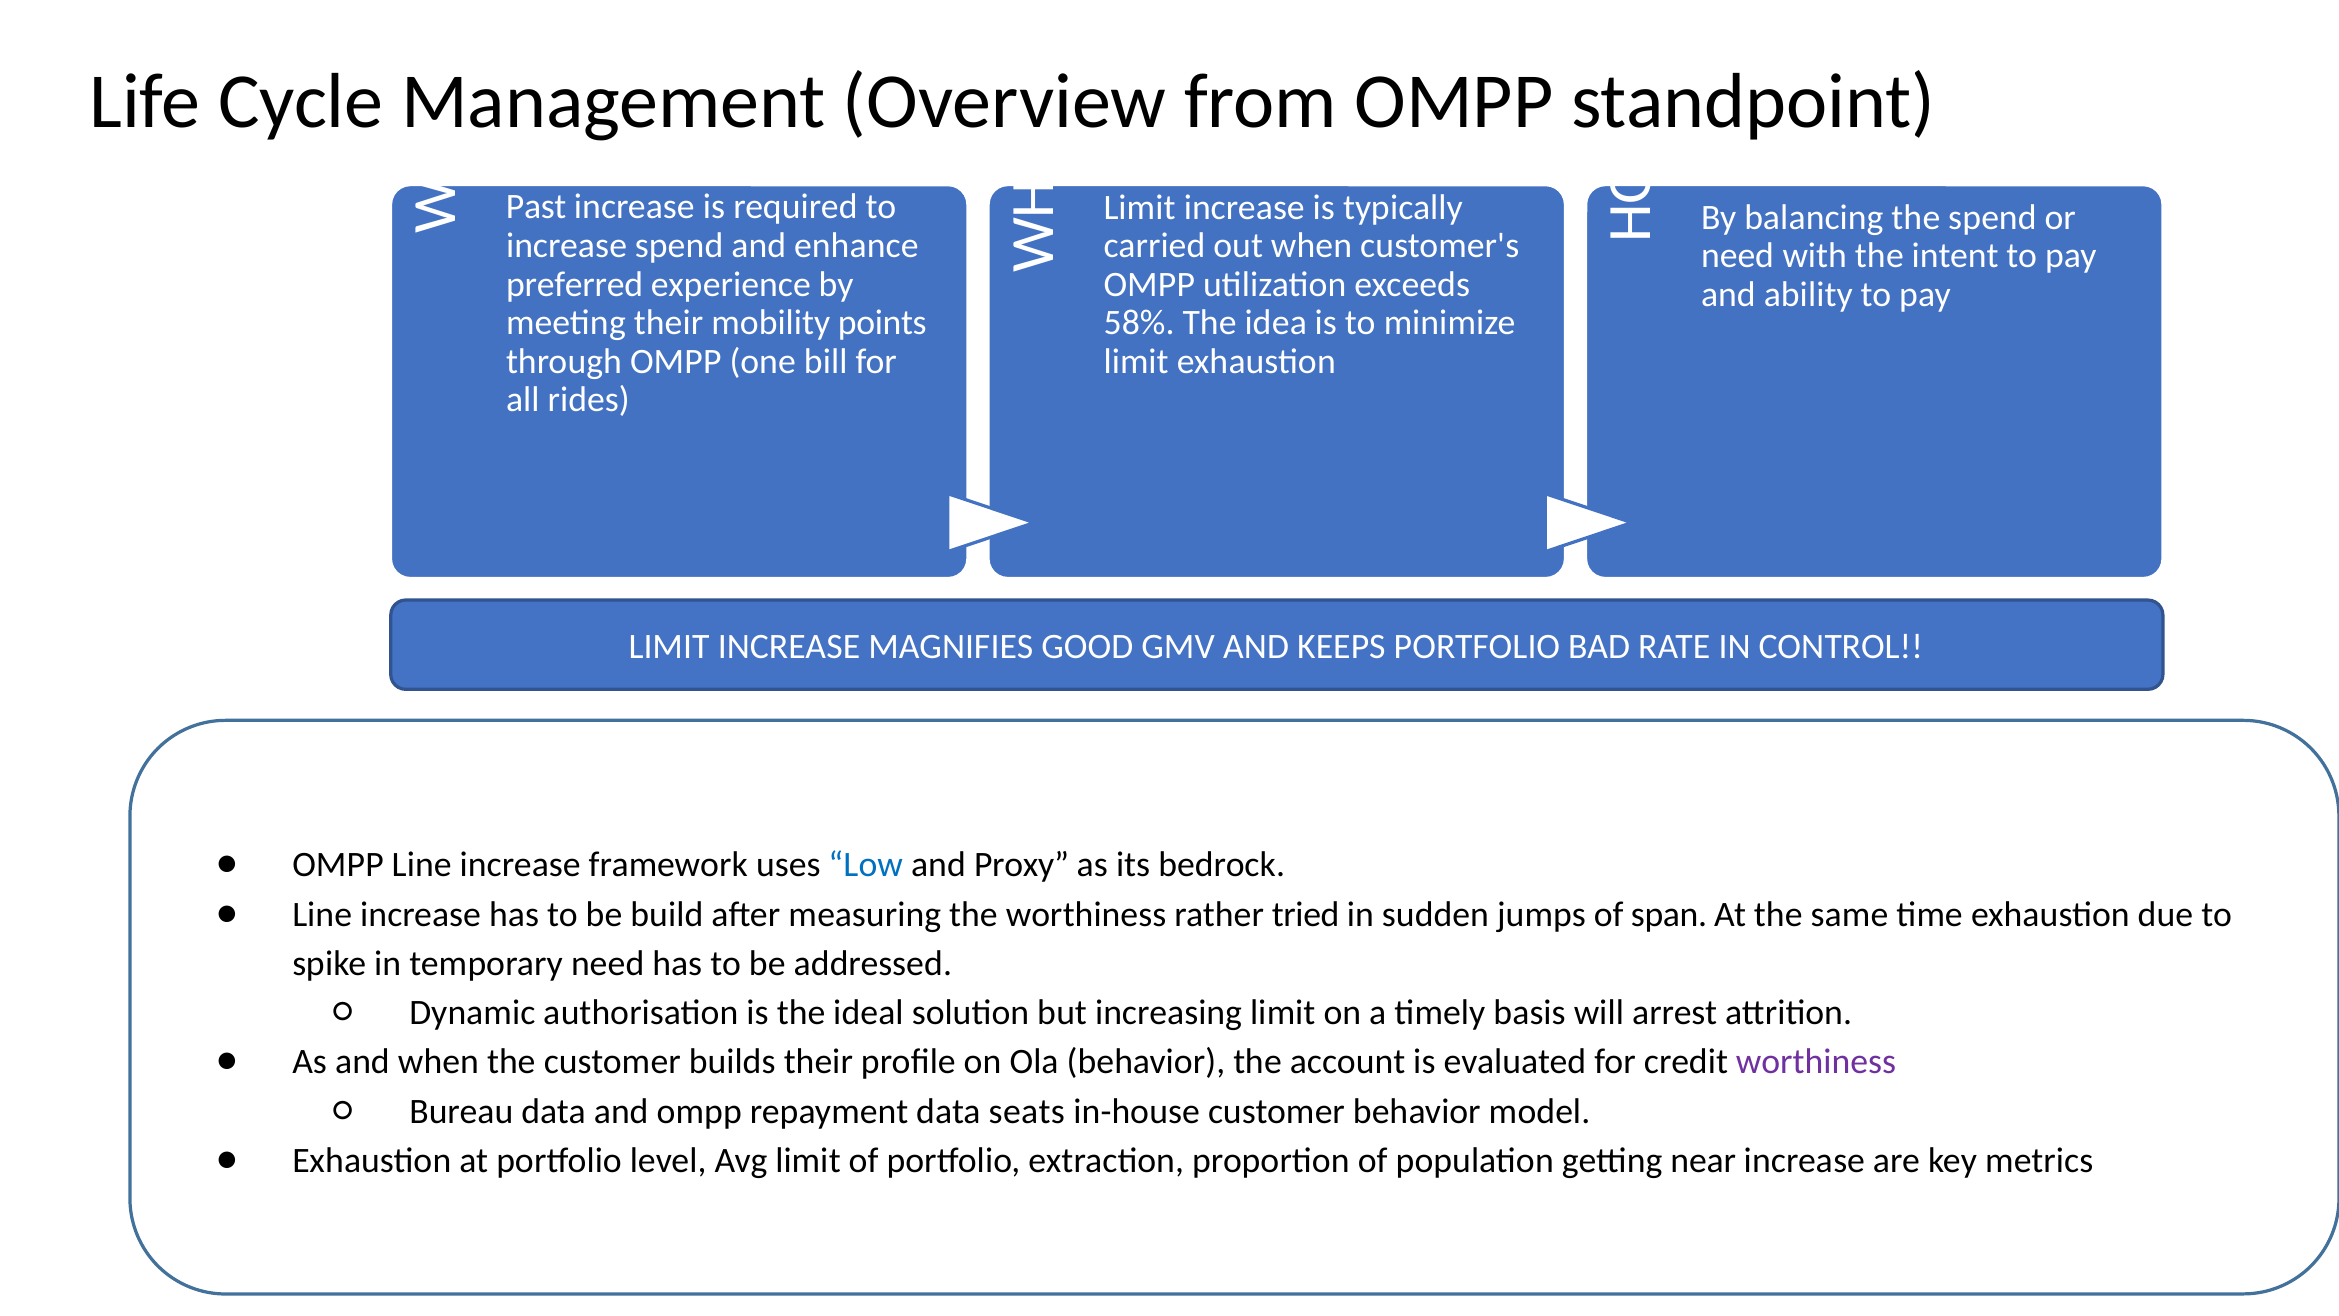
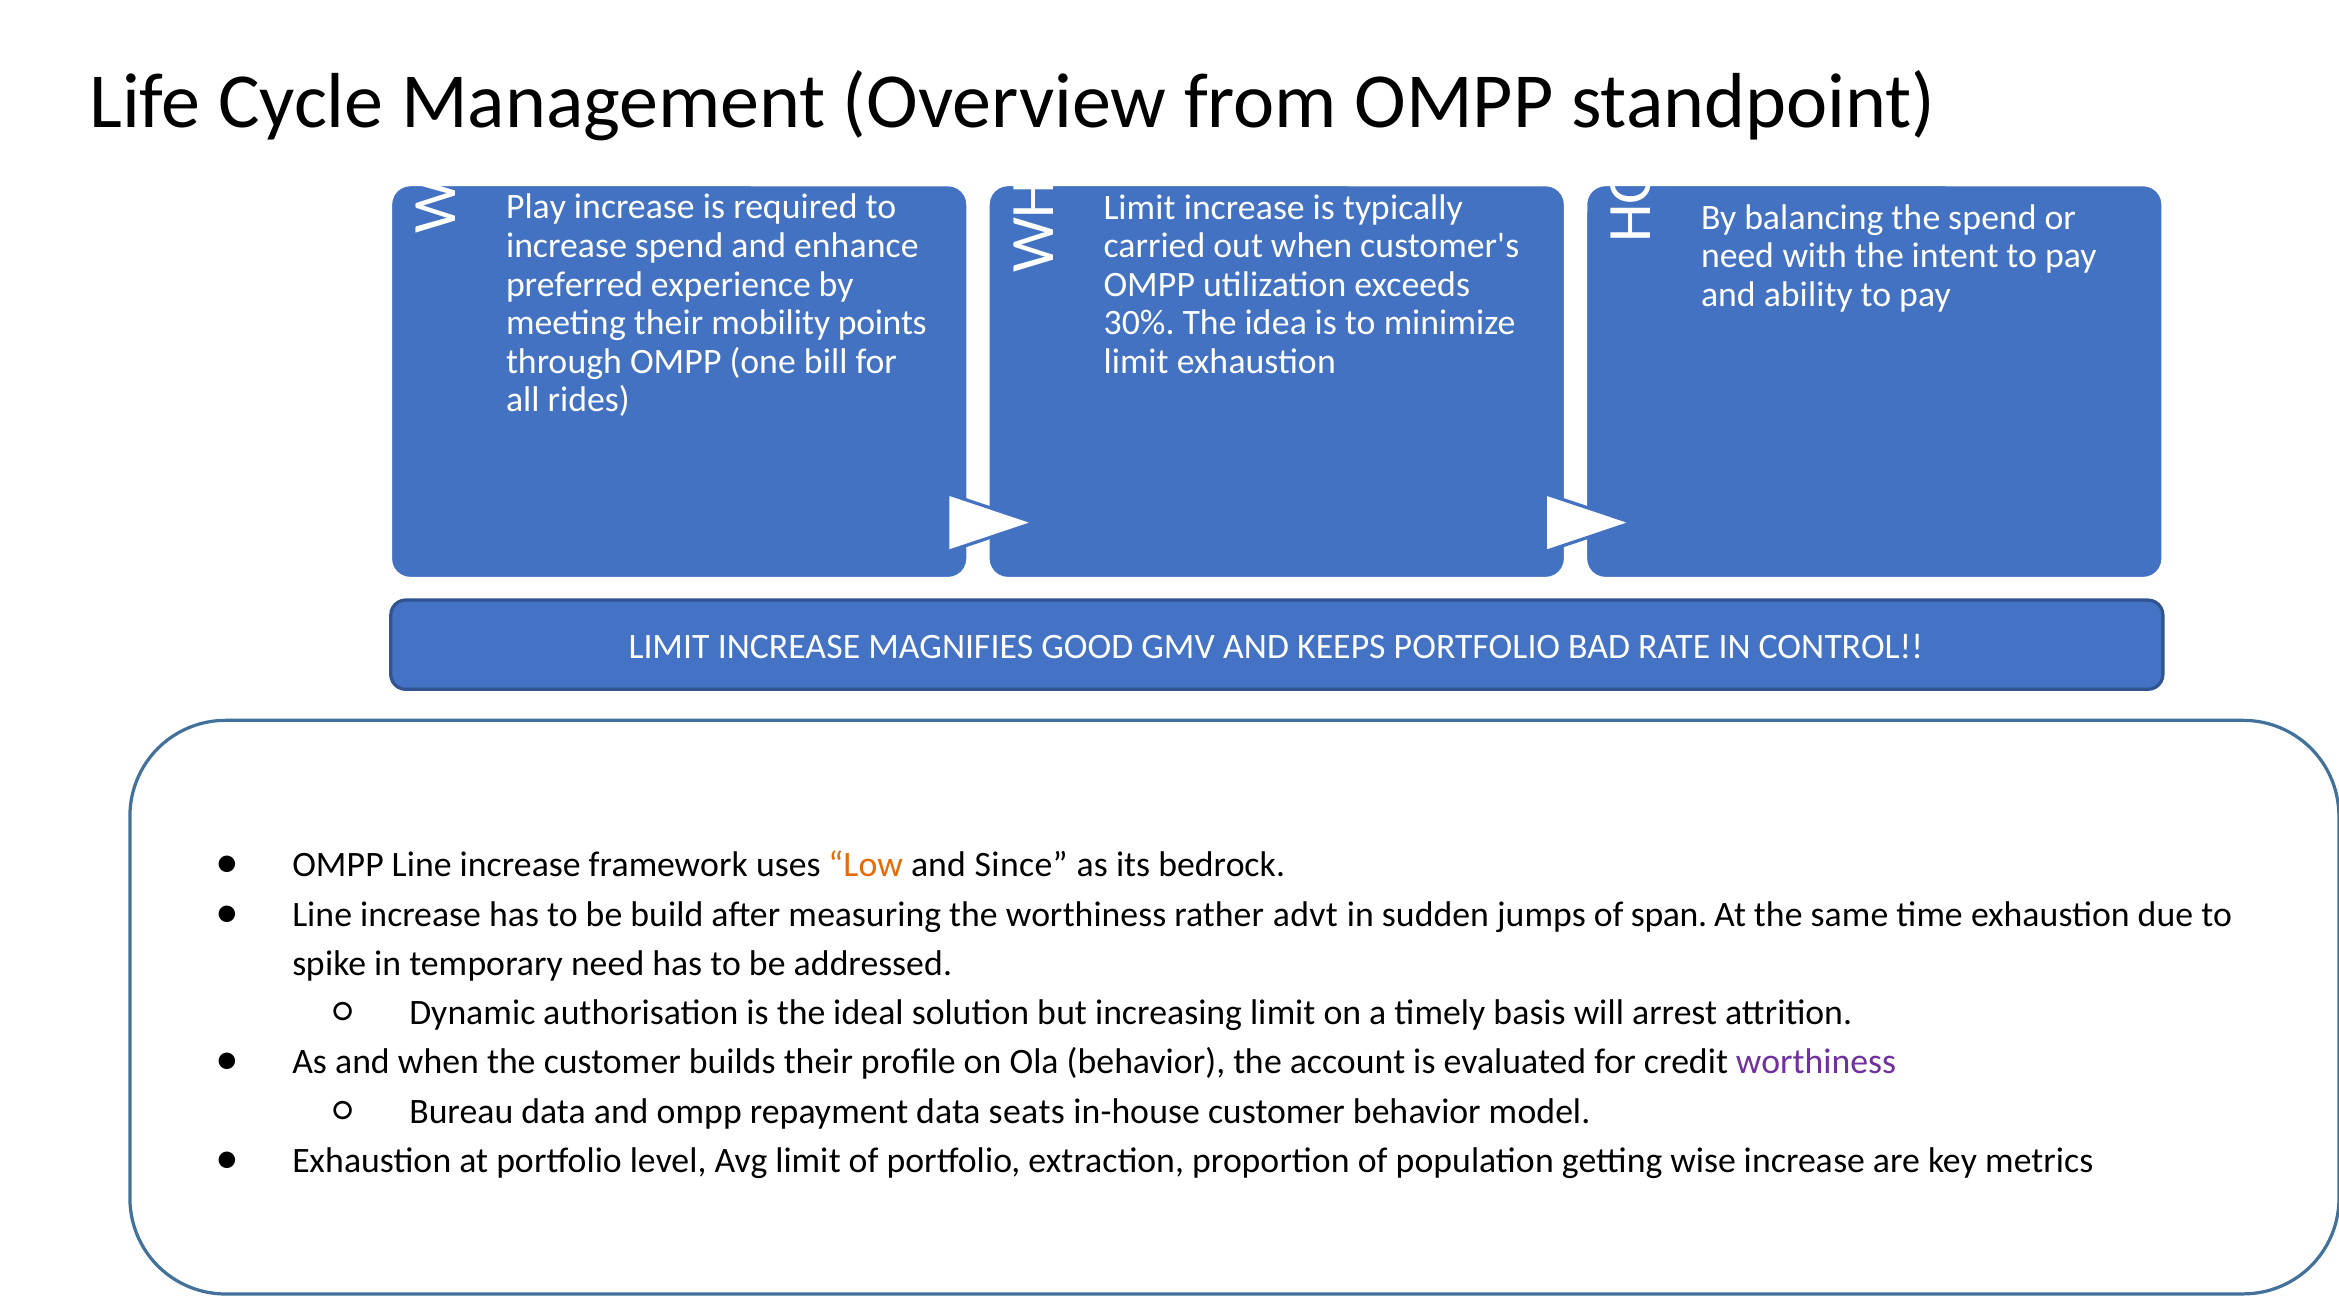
Past: Past -> Play
58%: 58% -> 30%
Low colour: blue -> orange
Proxy: Proxy -> Since
tried: tried -> advt
near: near -> wise
